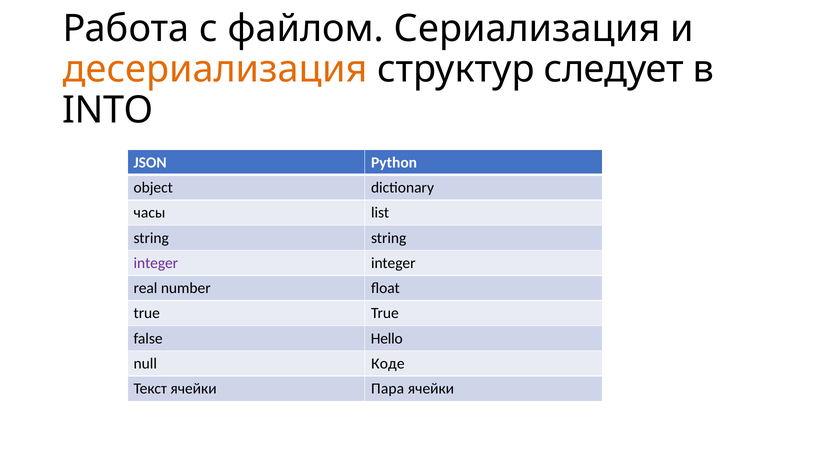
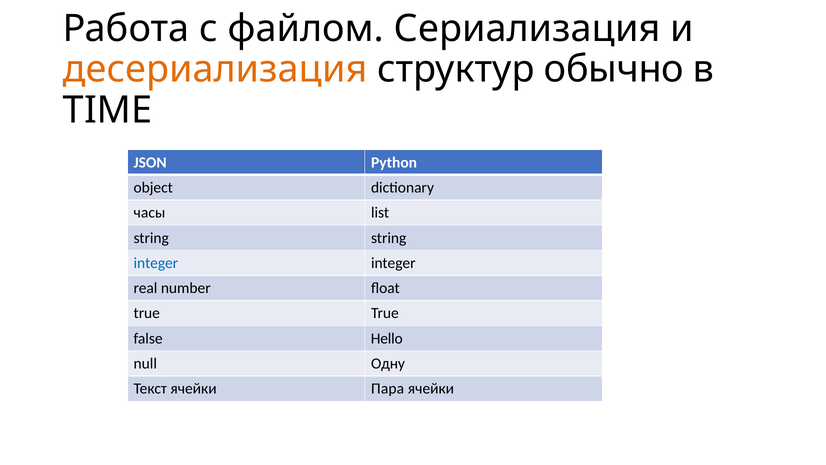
следует: следует -> обычно
INTO: INTO -> TIME
integer at (156, 263) colour: purple -> blue
Коде: Коде -> Одну
